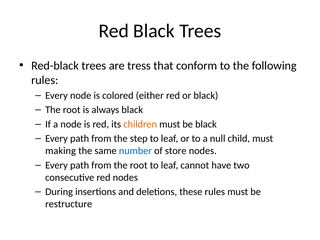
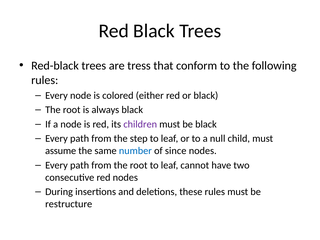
children colour: orange -> purple
making: making -> assume
store: store -> since
